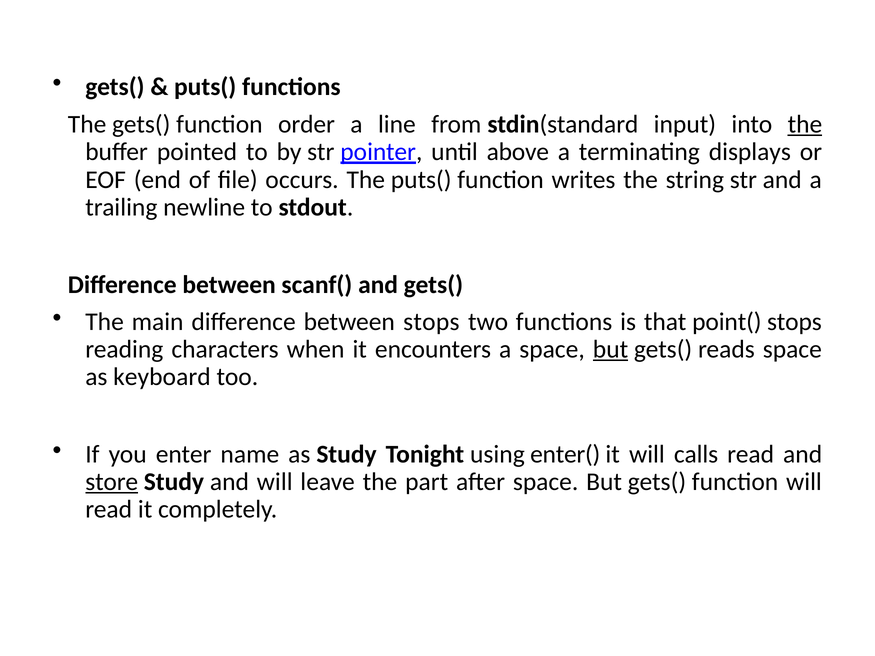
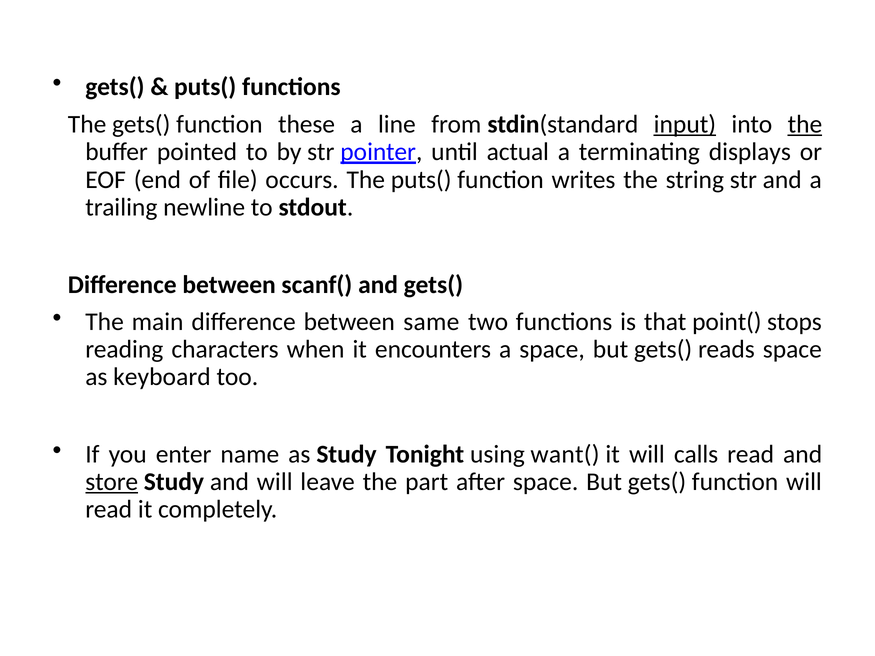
order: order -> these
input underline: none -> present
above: above -> actual
between stops: stops -> same
but at (611, 350) underline: present -> none
enter(: enter( -> want(
